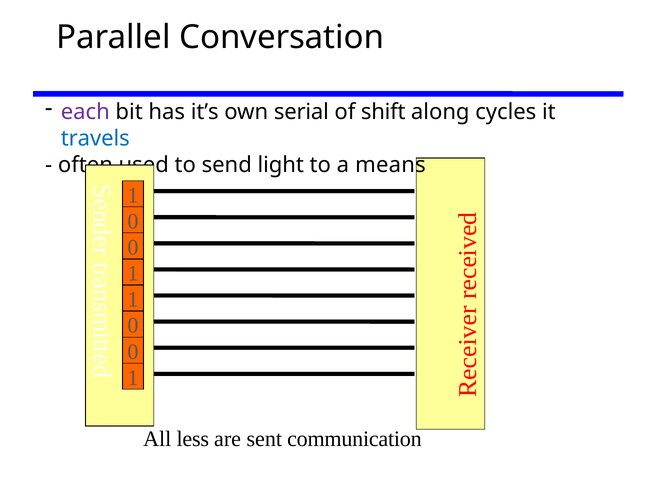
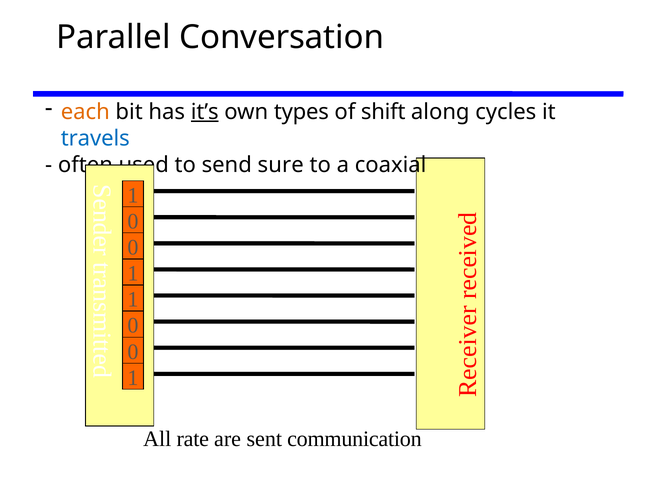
each colour: purple -> orange
it’s underline: none -> present
serial: serial -> types
light: light -> sure
means: means -> coaxial
less: less -> rate
